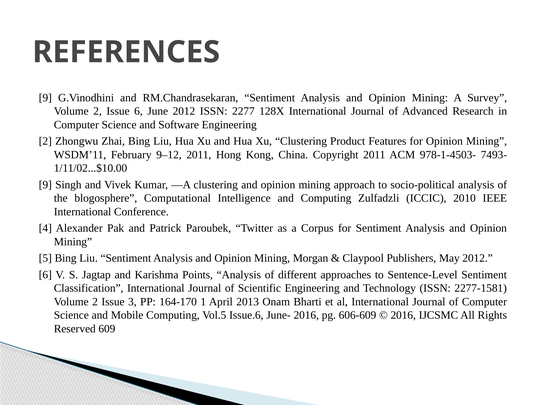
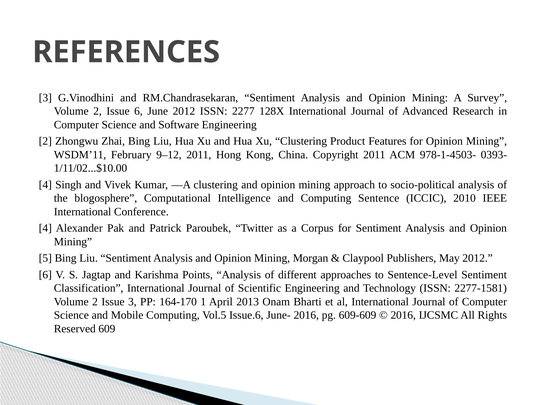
9 at (45, 98): 9 -> 3
7493-: 7493- -> 0393-
9 at (45, 185): 9 -> 4
Zulfadzli: Zulfadzli -> Sentence
606-609: 606-609 -> 609-609
